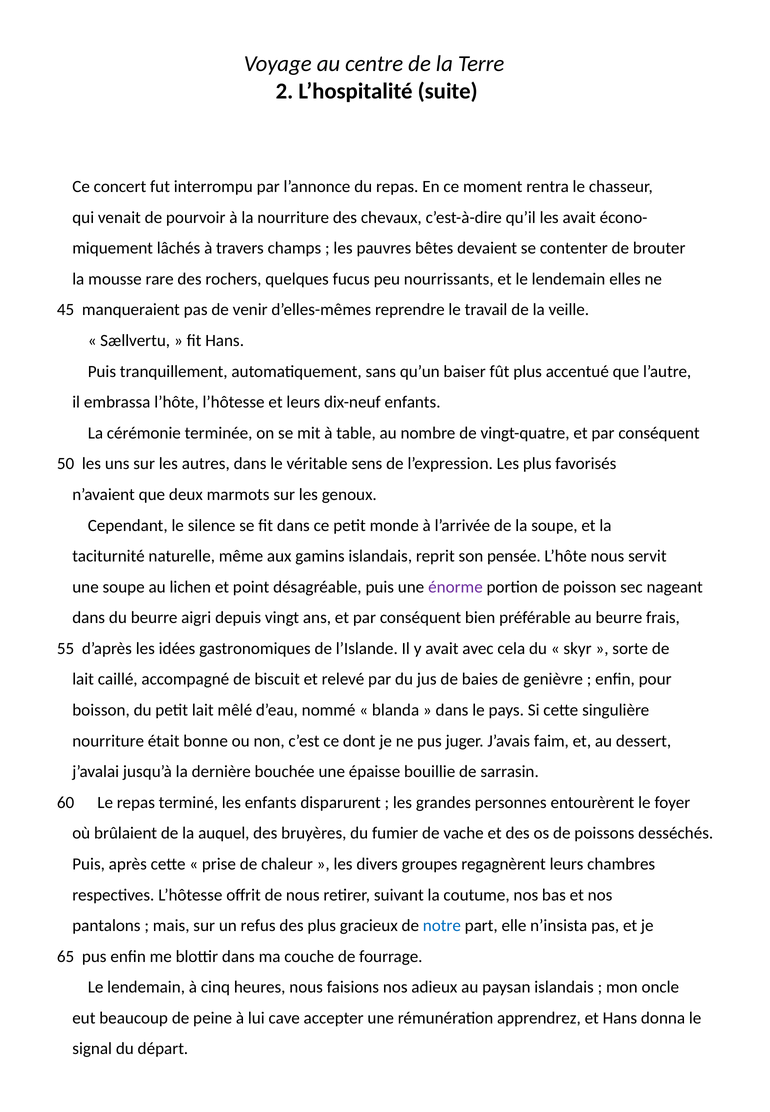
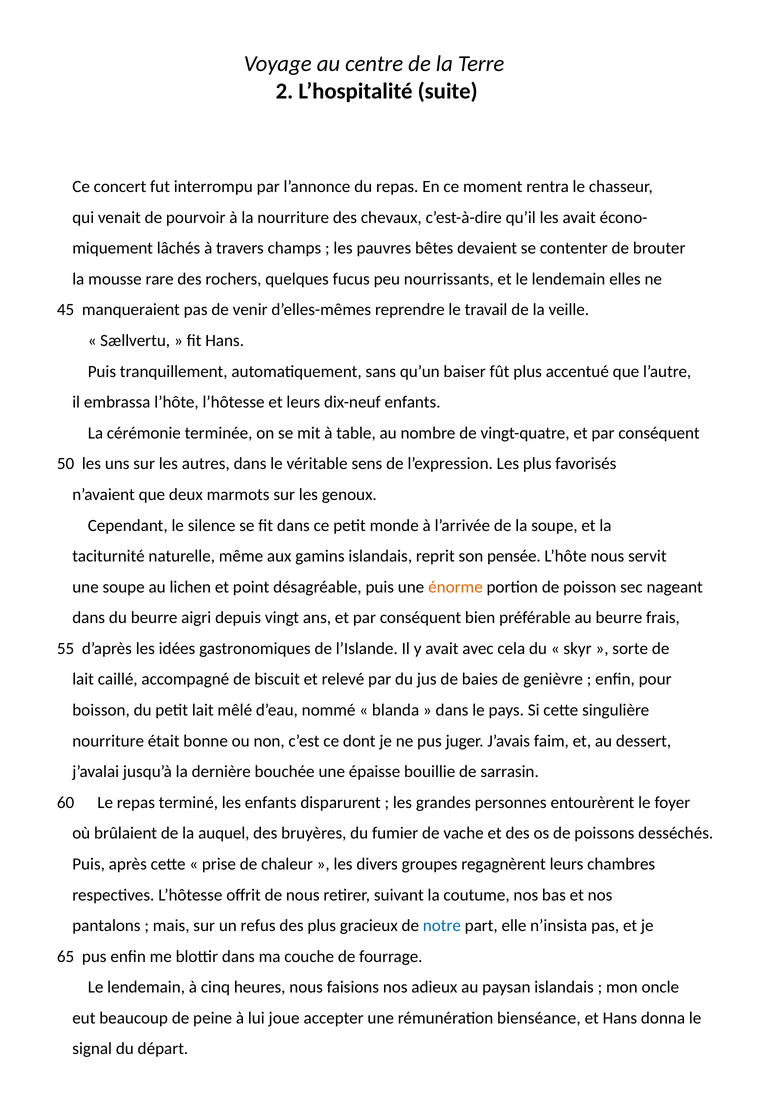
énorme colour: purple -> orange
cave: cave -> joue
apprendrez: apprendrez -> bienséance
